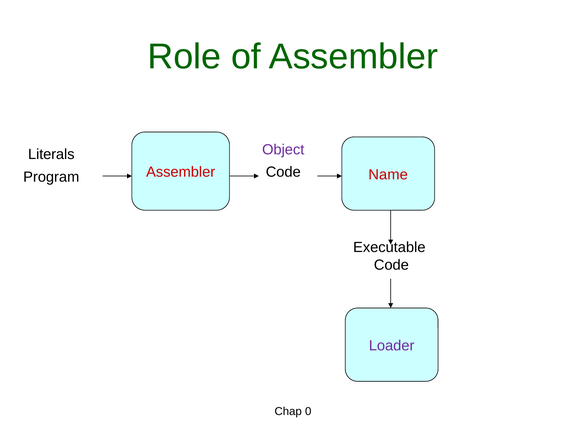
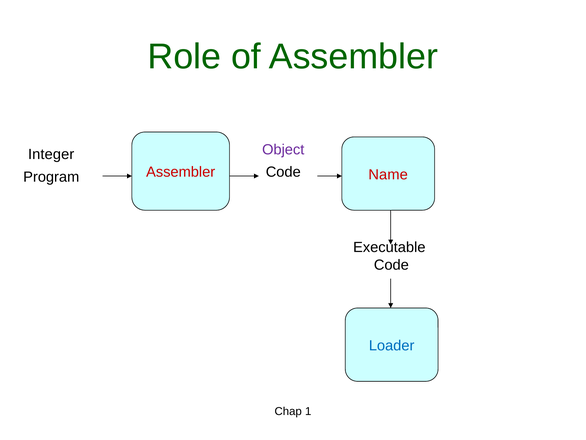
Literals: Literals -> Integer
Loader colour: purple -> blue
0: 0 -> 1
